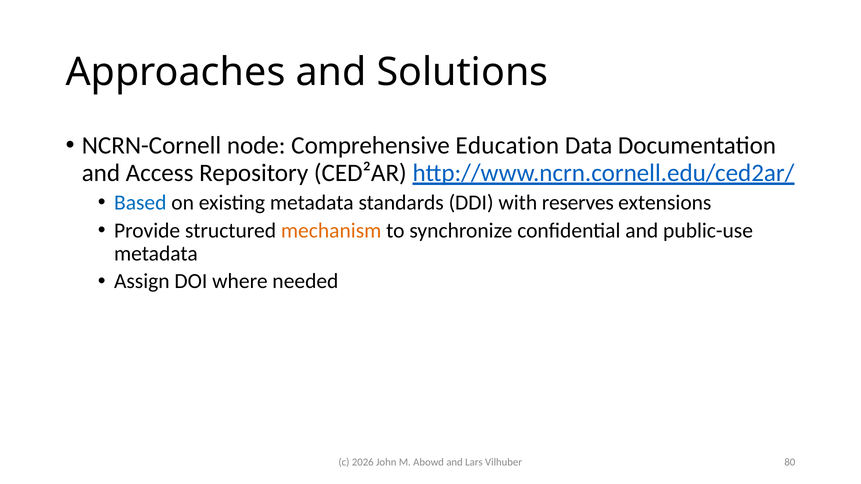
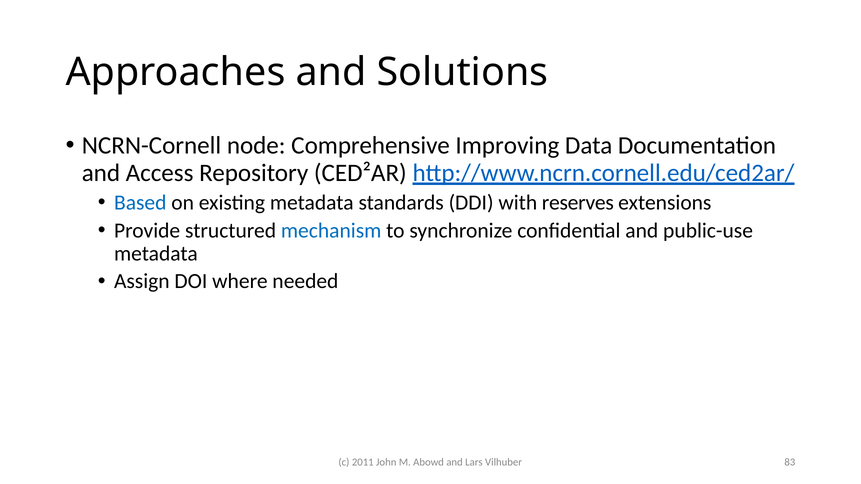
Education: Education -> Improving
mechanism colour: orange -> blue
2026: 2026 -> 2011
80: 80 -> 83
